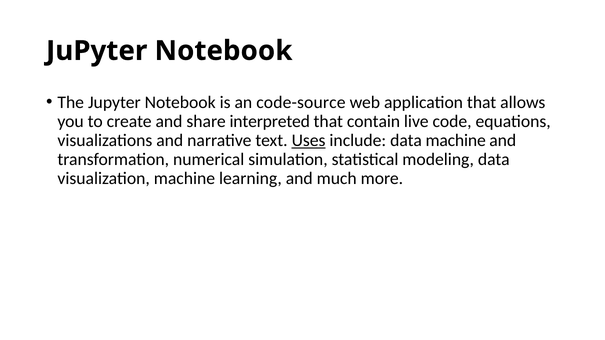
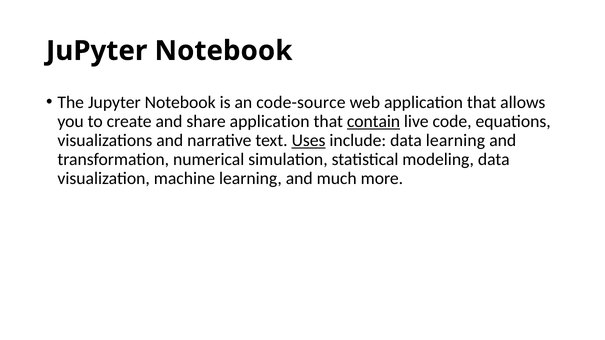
share interpreted: interpreted -> application
contain underline: none -> present
data machine: machine -> learning
